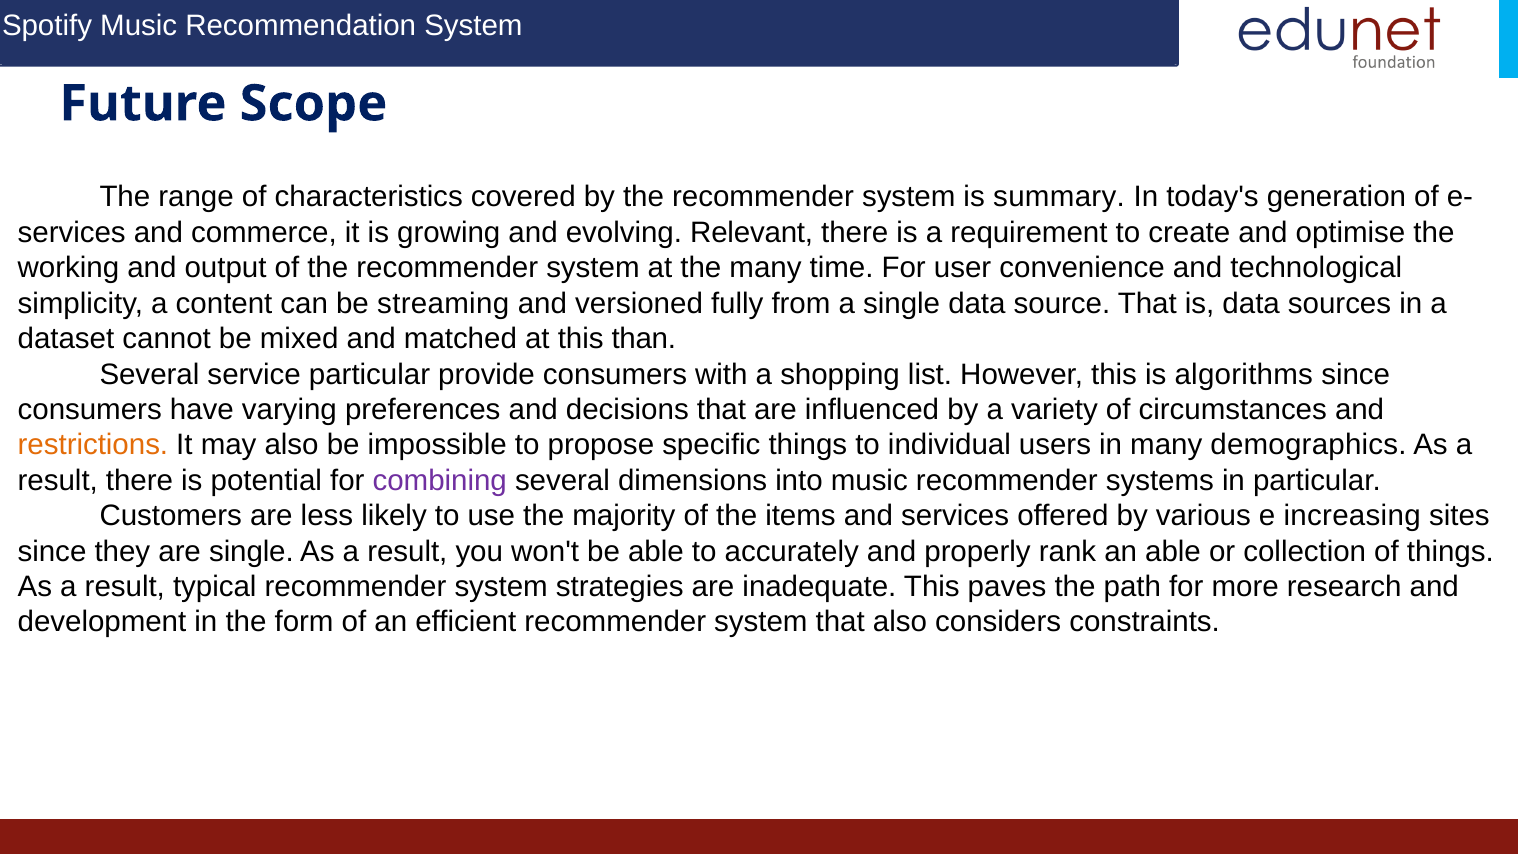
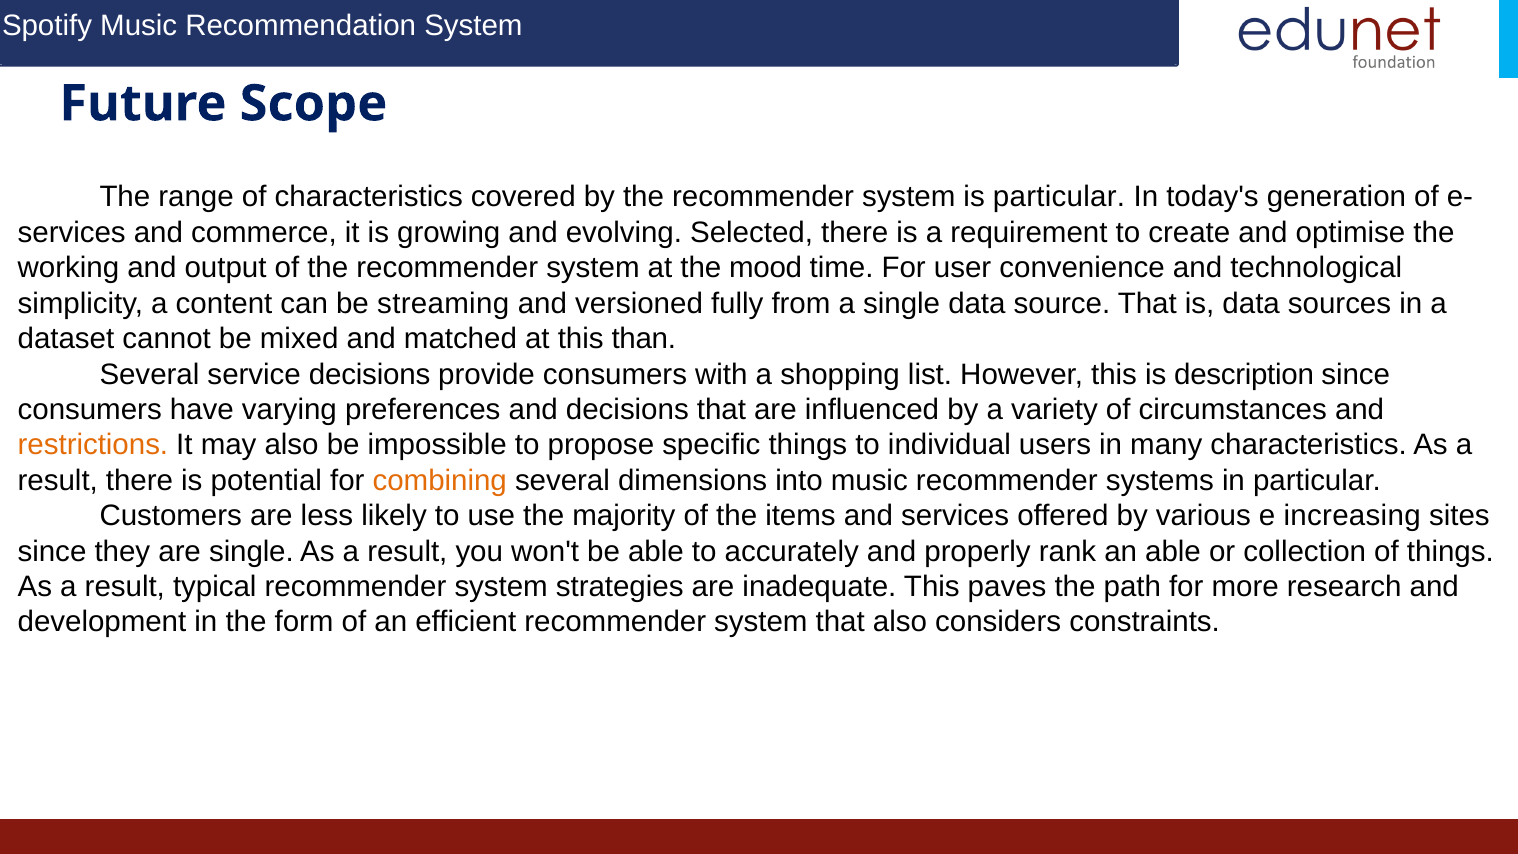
is summary: summary -> particular
Relevant: Relevant -> Selected
the many: many -> mood
service particular: particular -> decisions
algorithms: algorithms -> description
many demographics: demographics -> characteristics
combining colour: purple -> orange
